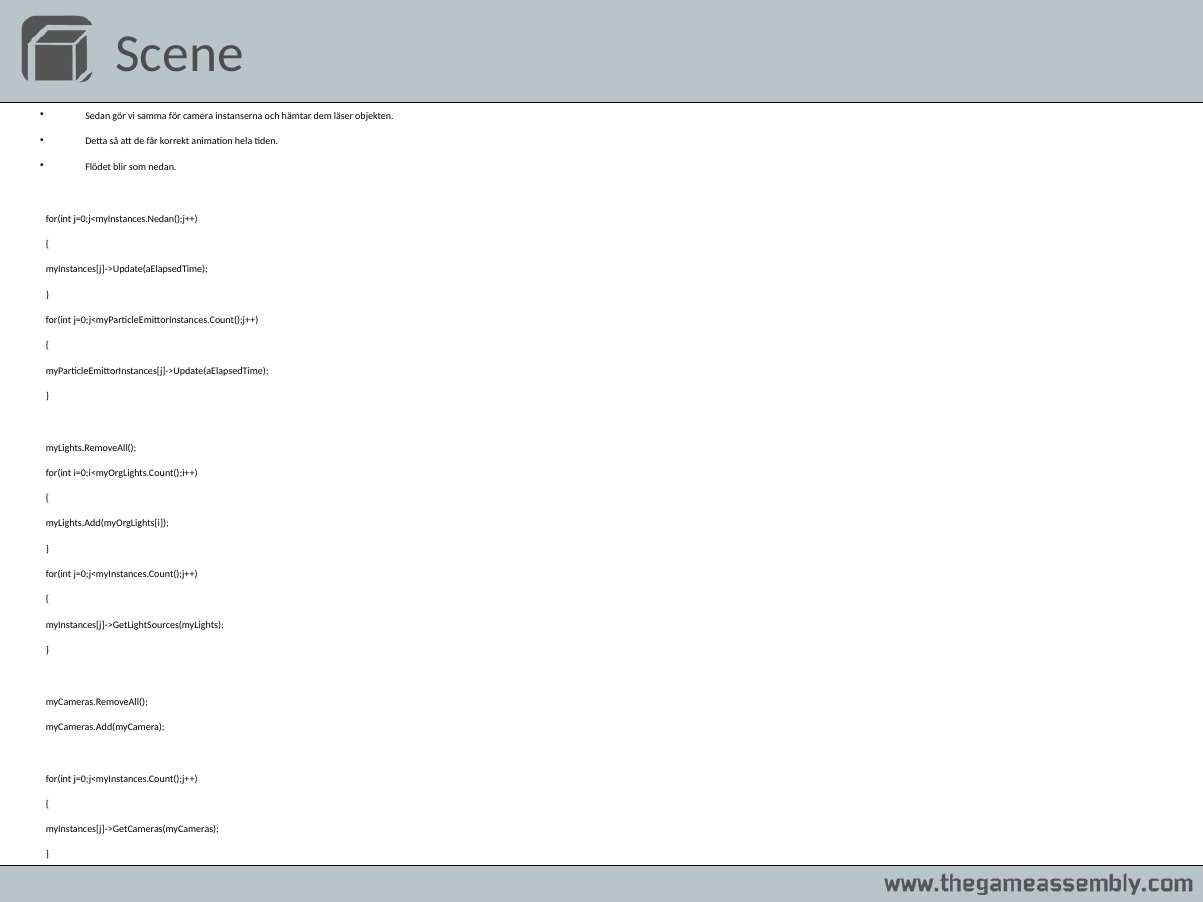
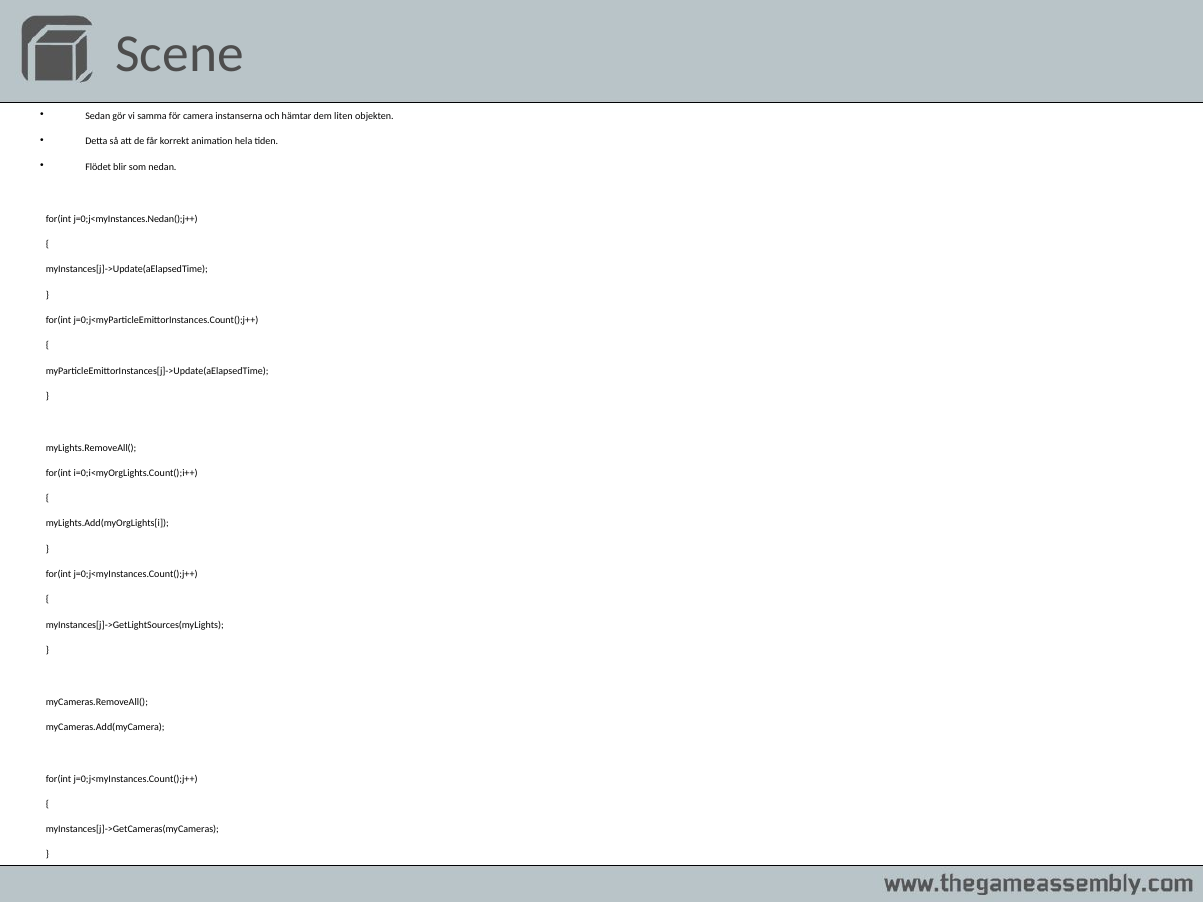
läser: läser -> liten
